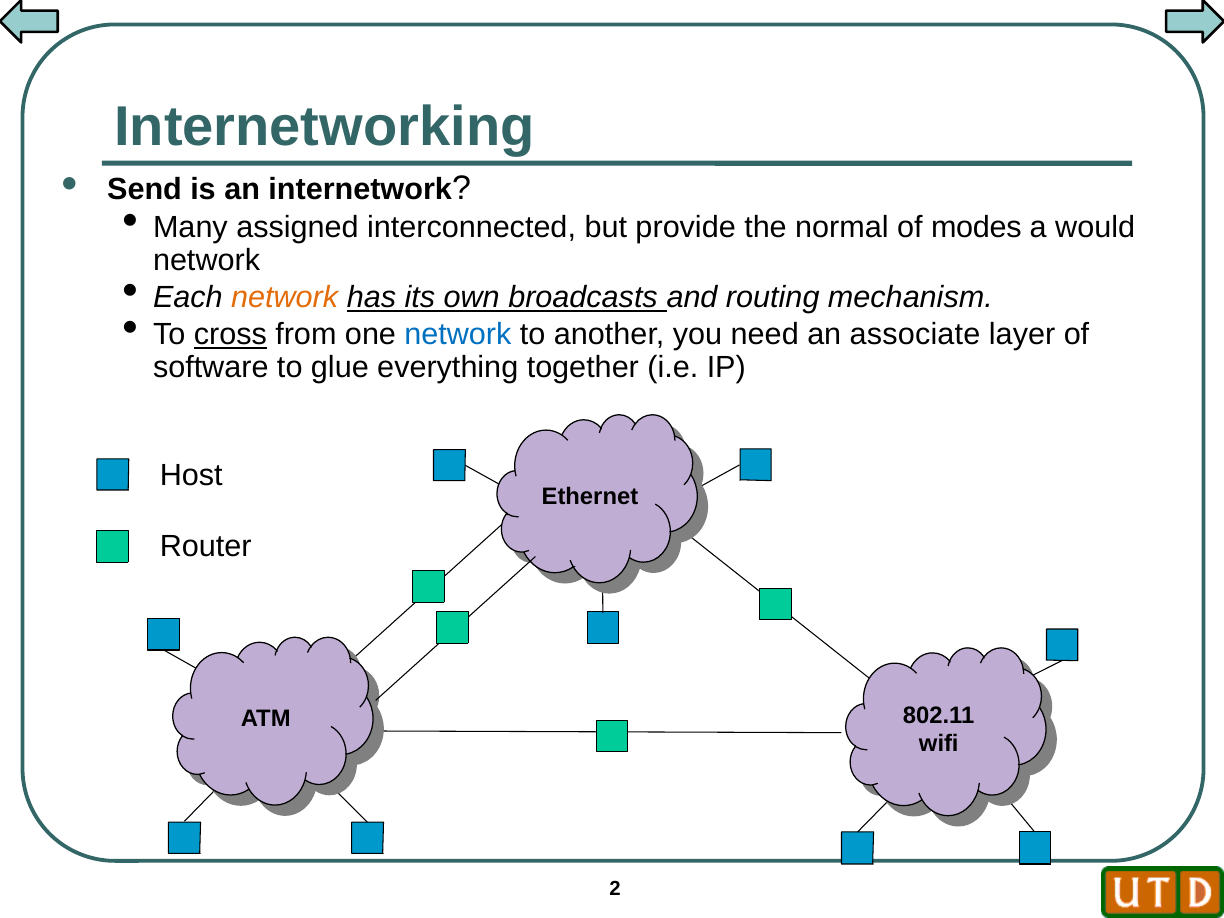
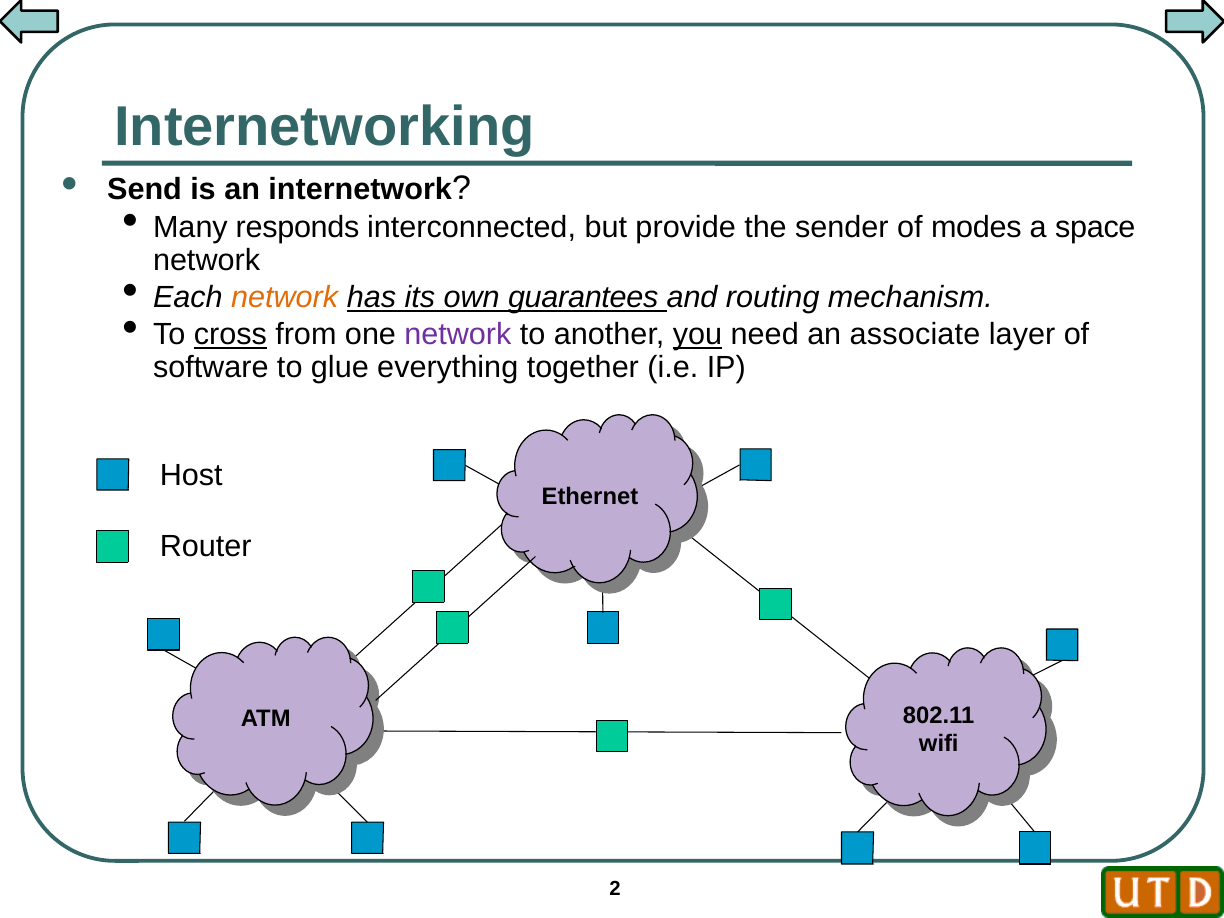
assigned: assigned -> responds
normal: normal -> sender
would: would -> space
broadcasts: broadcasts -> guarantees
network at (458, 335) colour: blue -> purple
you underline: none -> present
